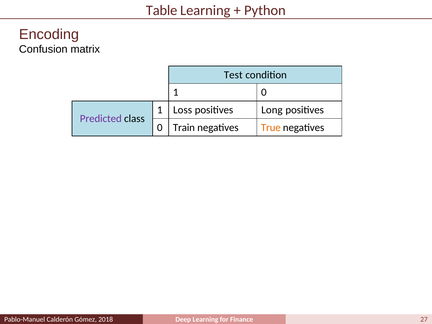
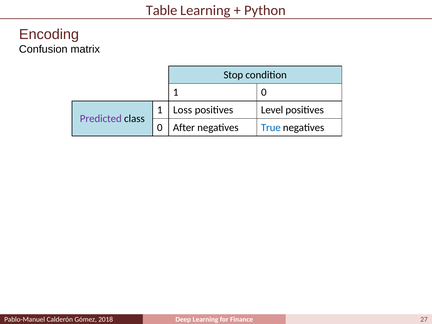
Test: Test -> Stop
Long: Long -> Level
Train: Train -> After
True colour: orange -> blue
